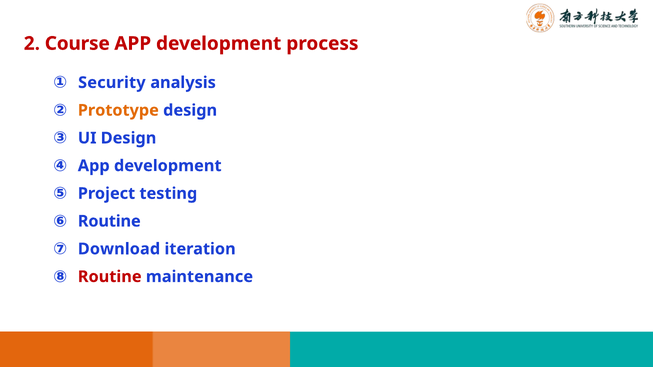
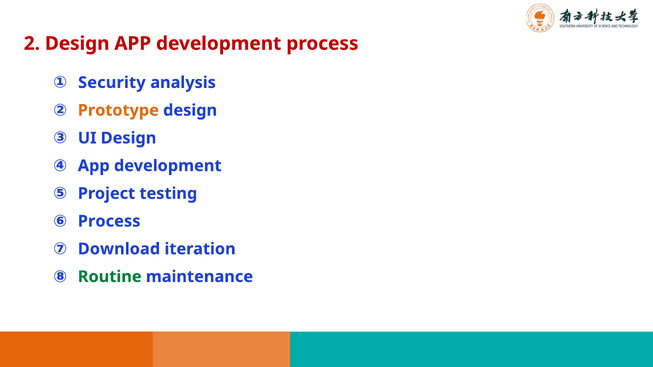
2 Course: Course -> Design
Routine at (109, 221): Routine -> Process
Routine at (110, 277) colour: red -> green
